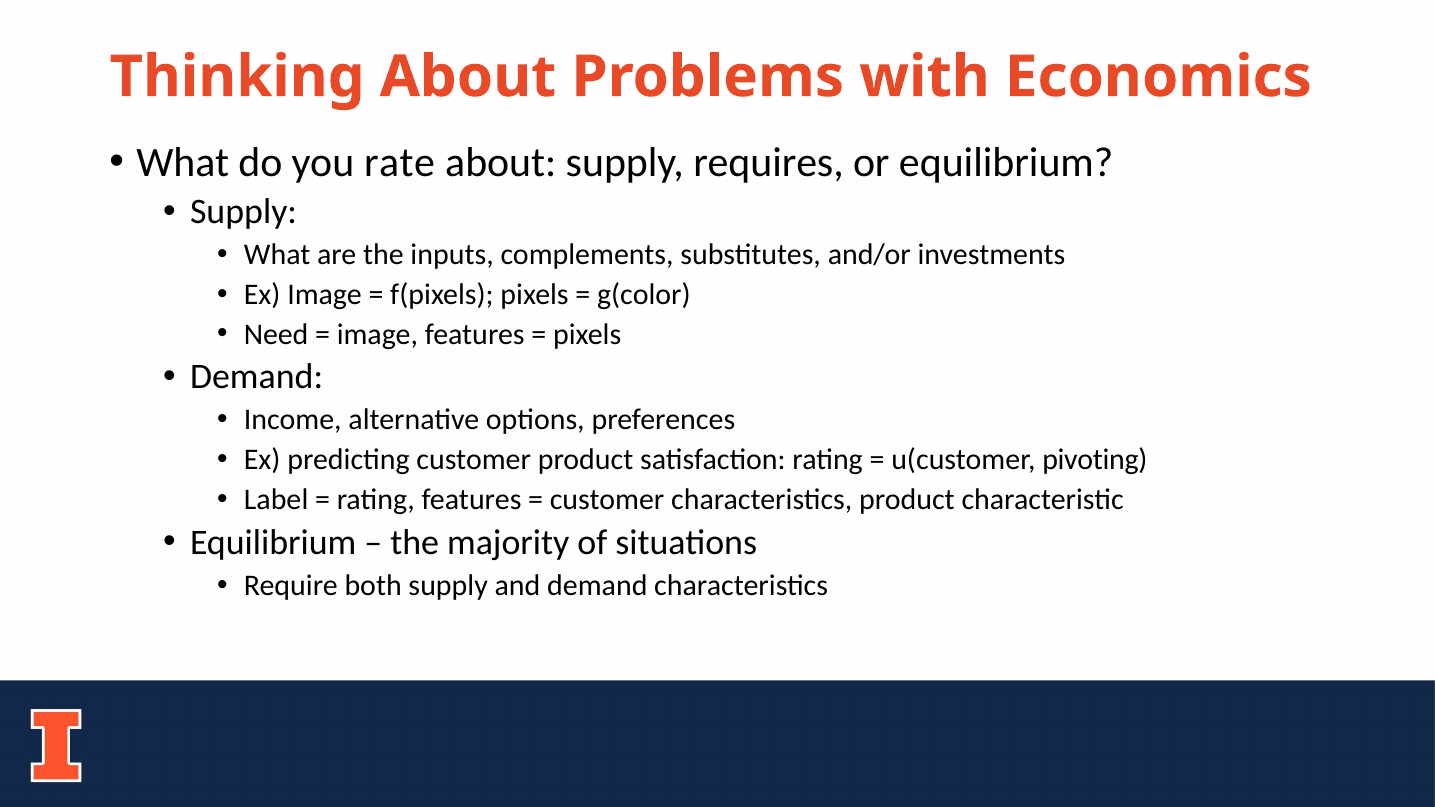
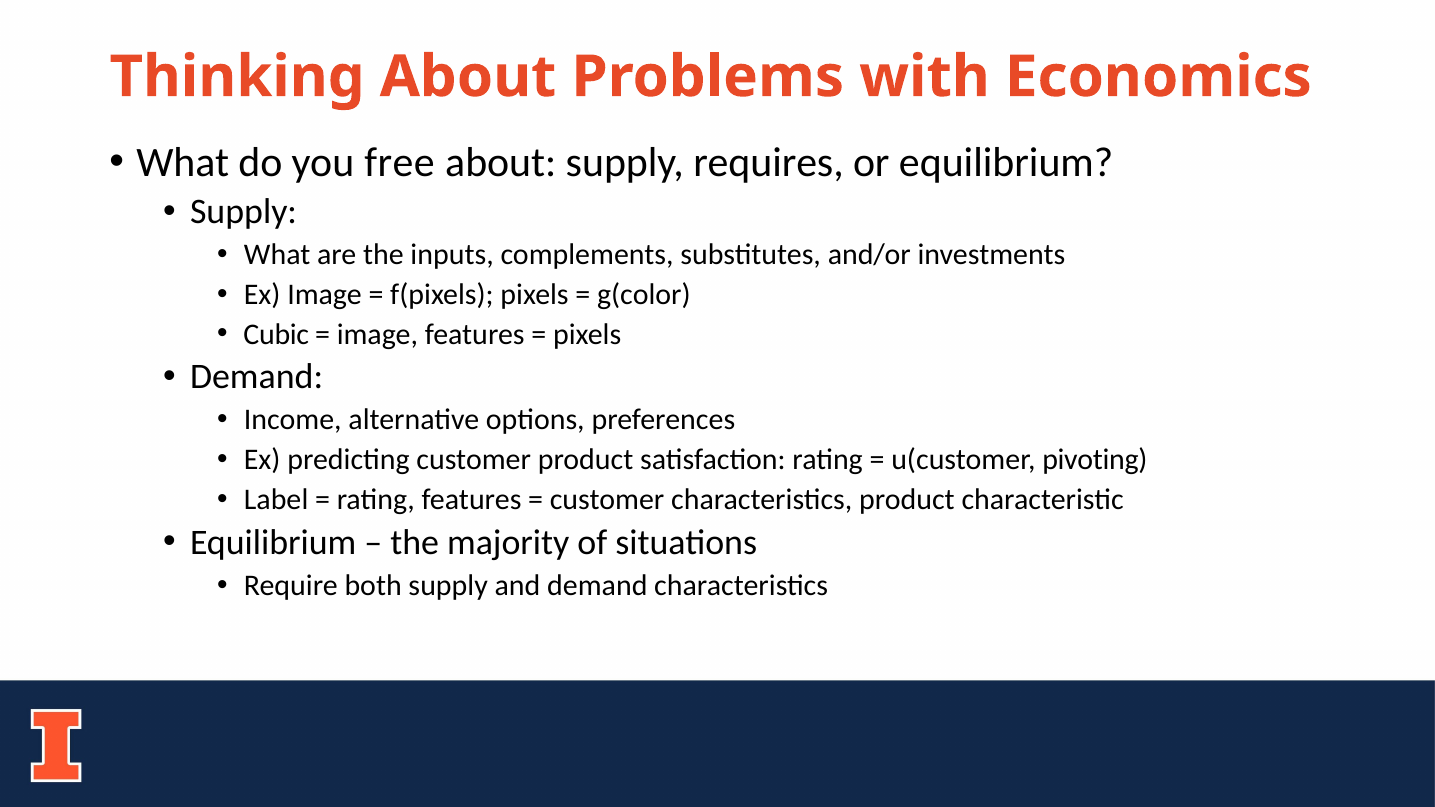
rate: rate -> free
Need: Need -> Cubic
